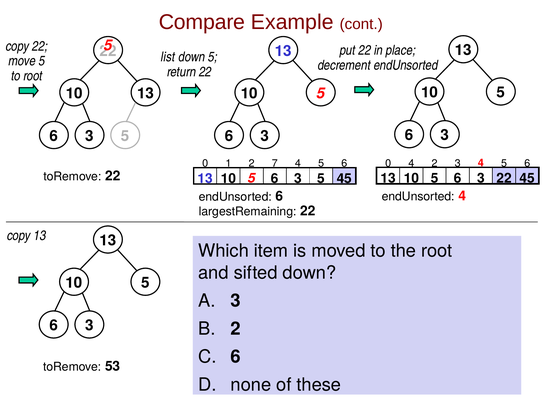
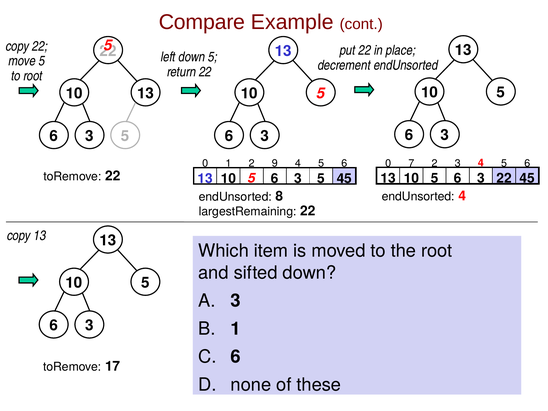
list: list -> left
0 4: 4 -> 7
7: 7 -> 9
endUnsorted 6: 6 -> 8
2 at (236, 329): 2 -> 1
53: 53 -> 17
